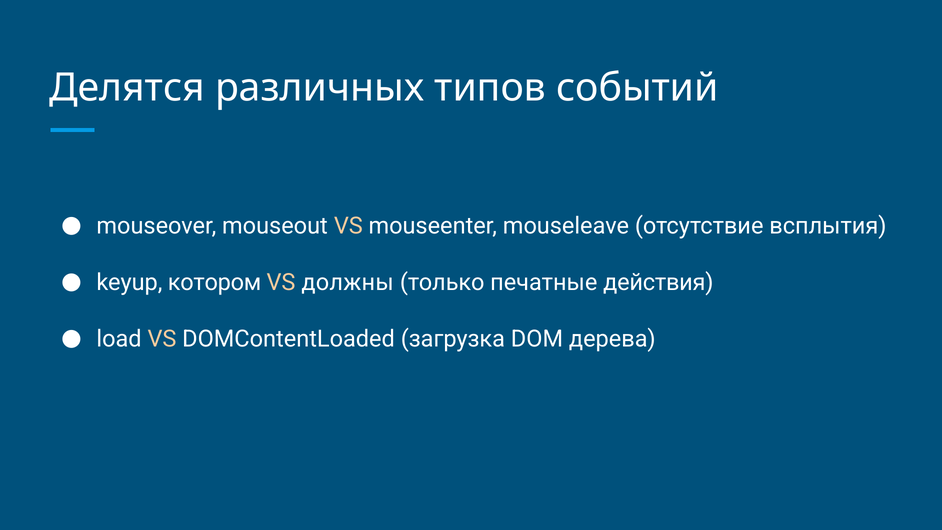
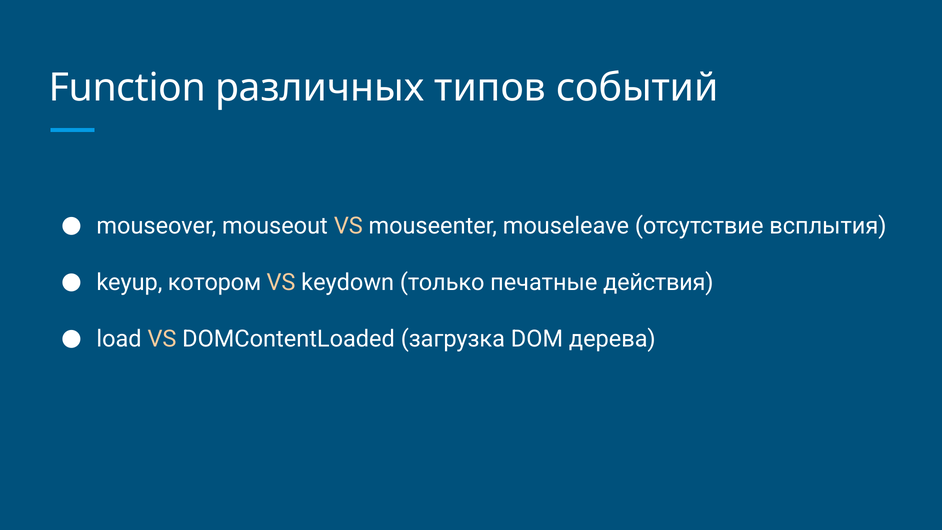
Делятся: Делятся -> Function
должны: должны -> keydown
